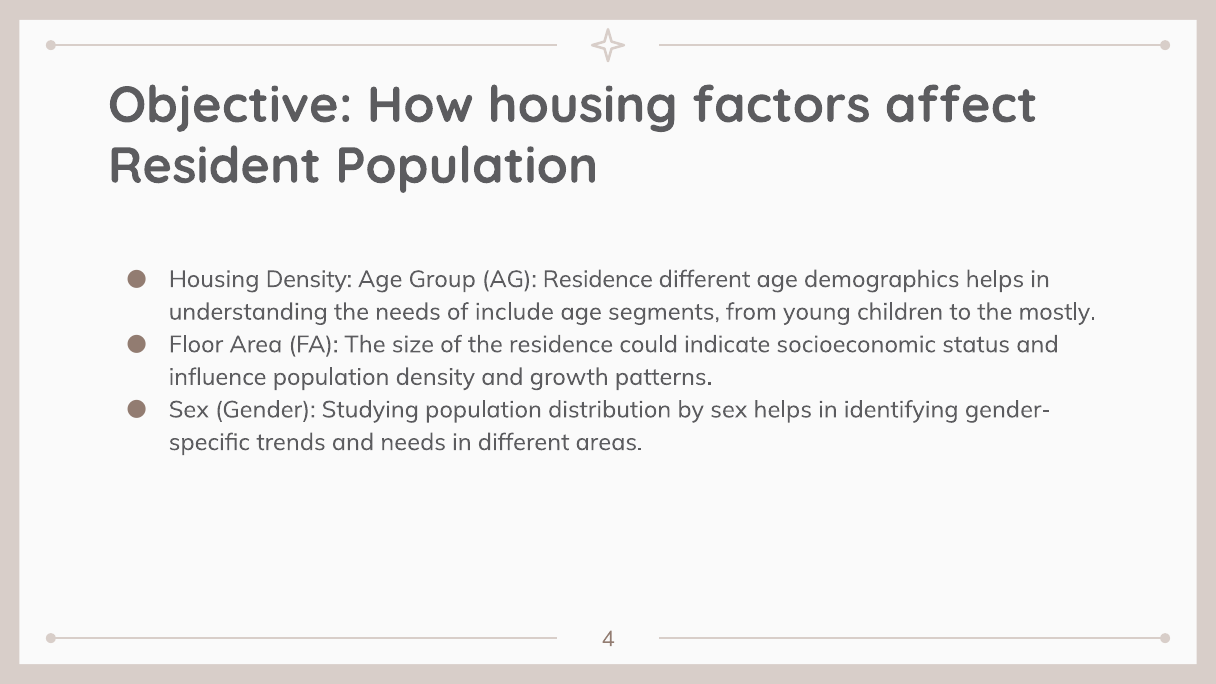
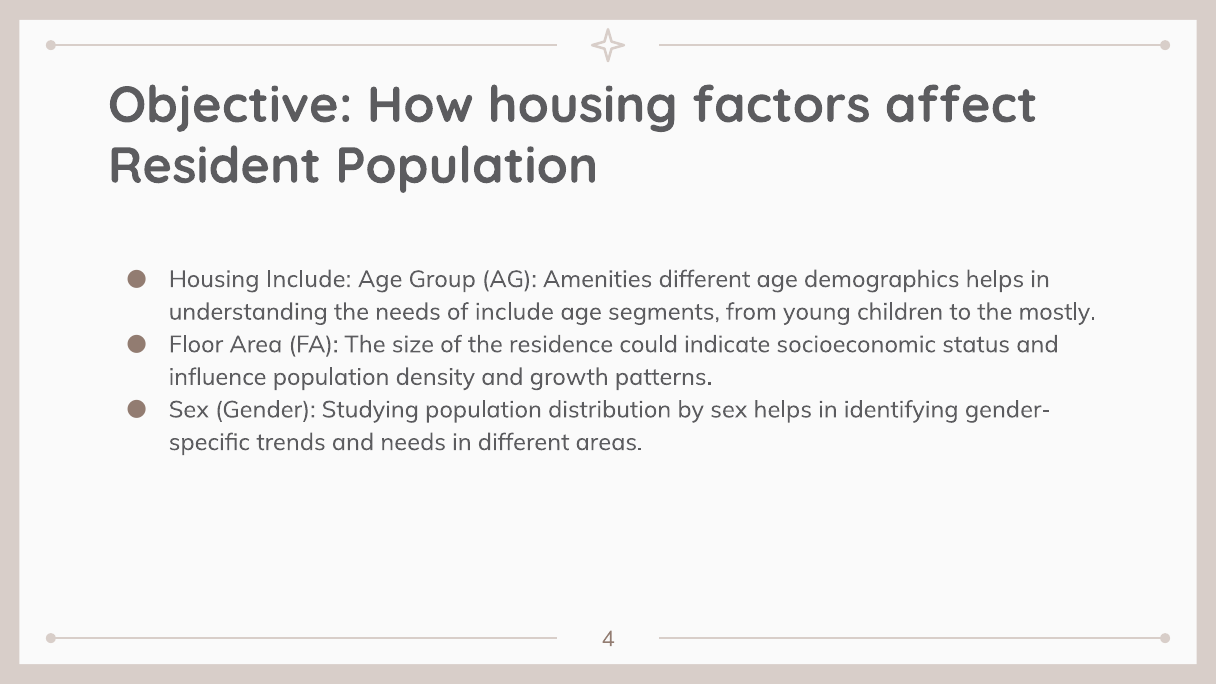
Housing Density: Density -> Include
AG Residence: Residence -> Amenities
